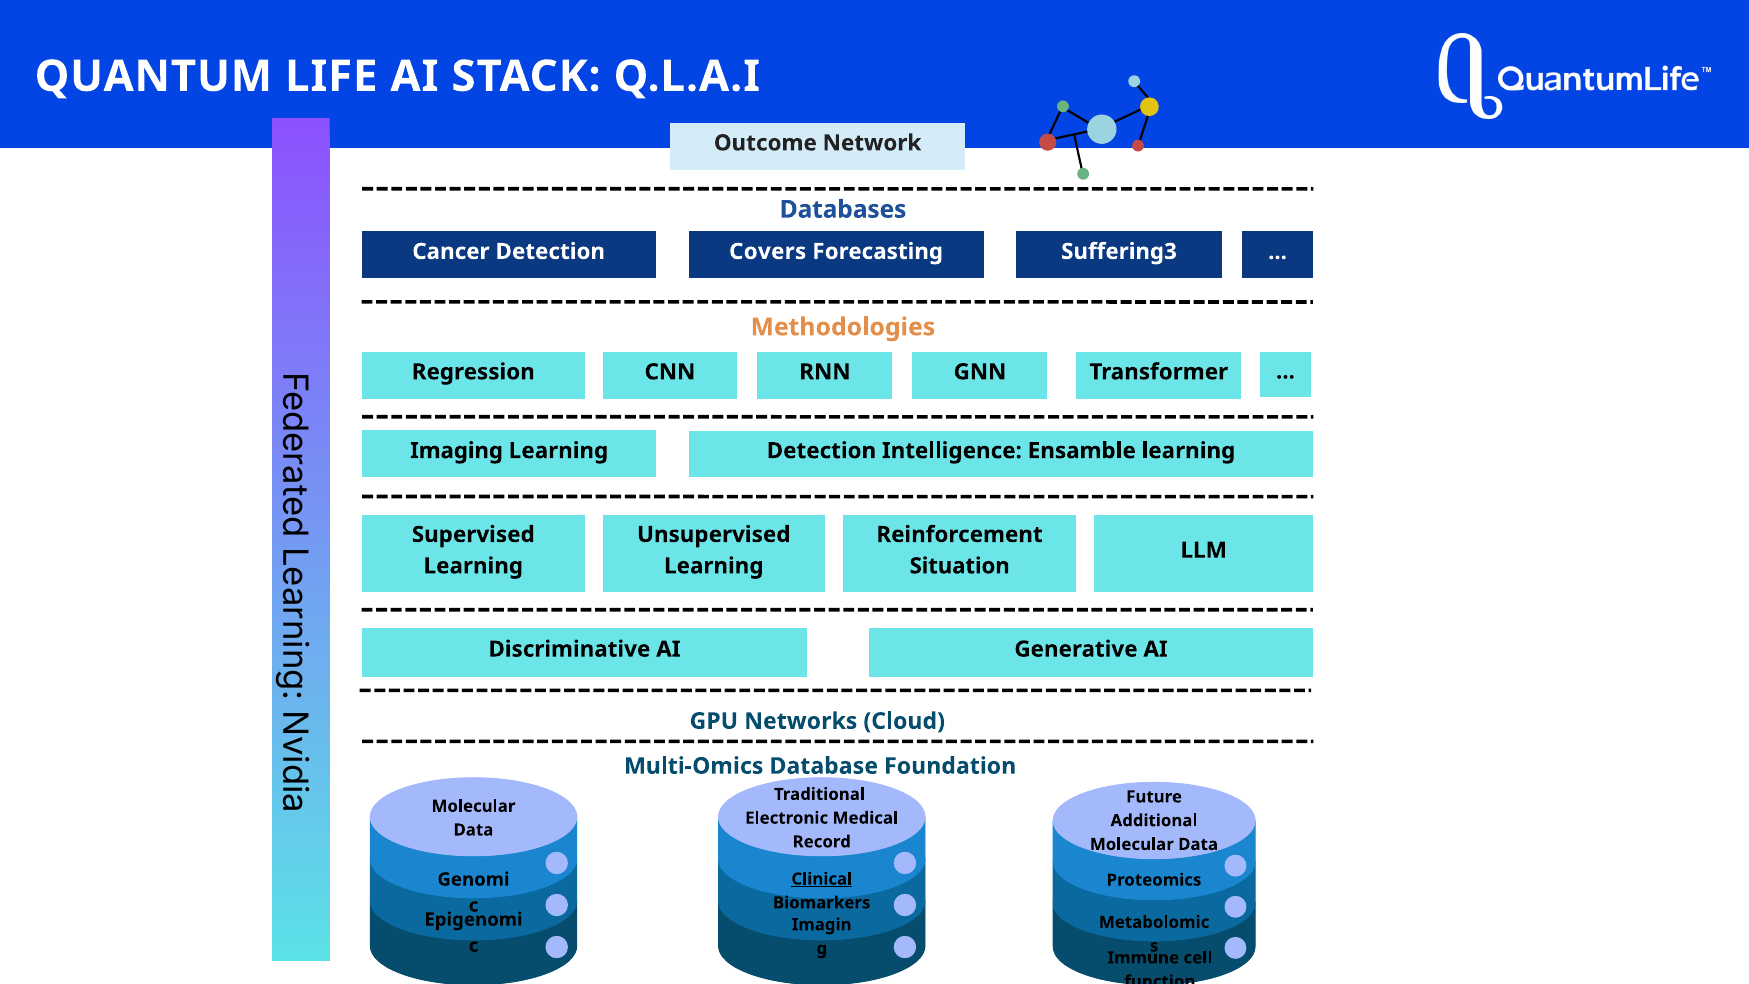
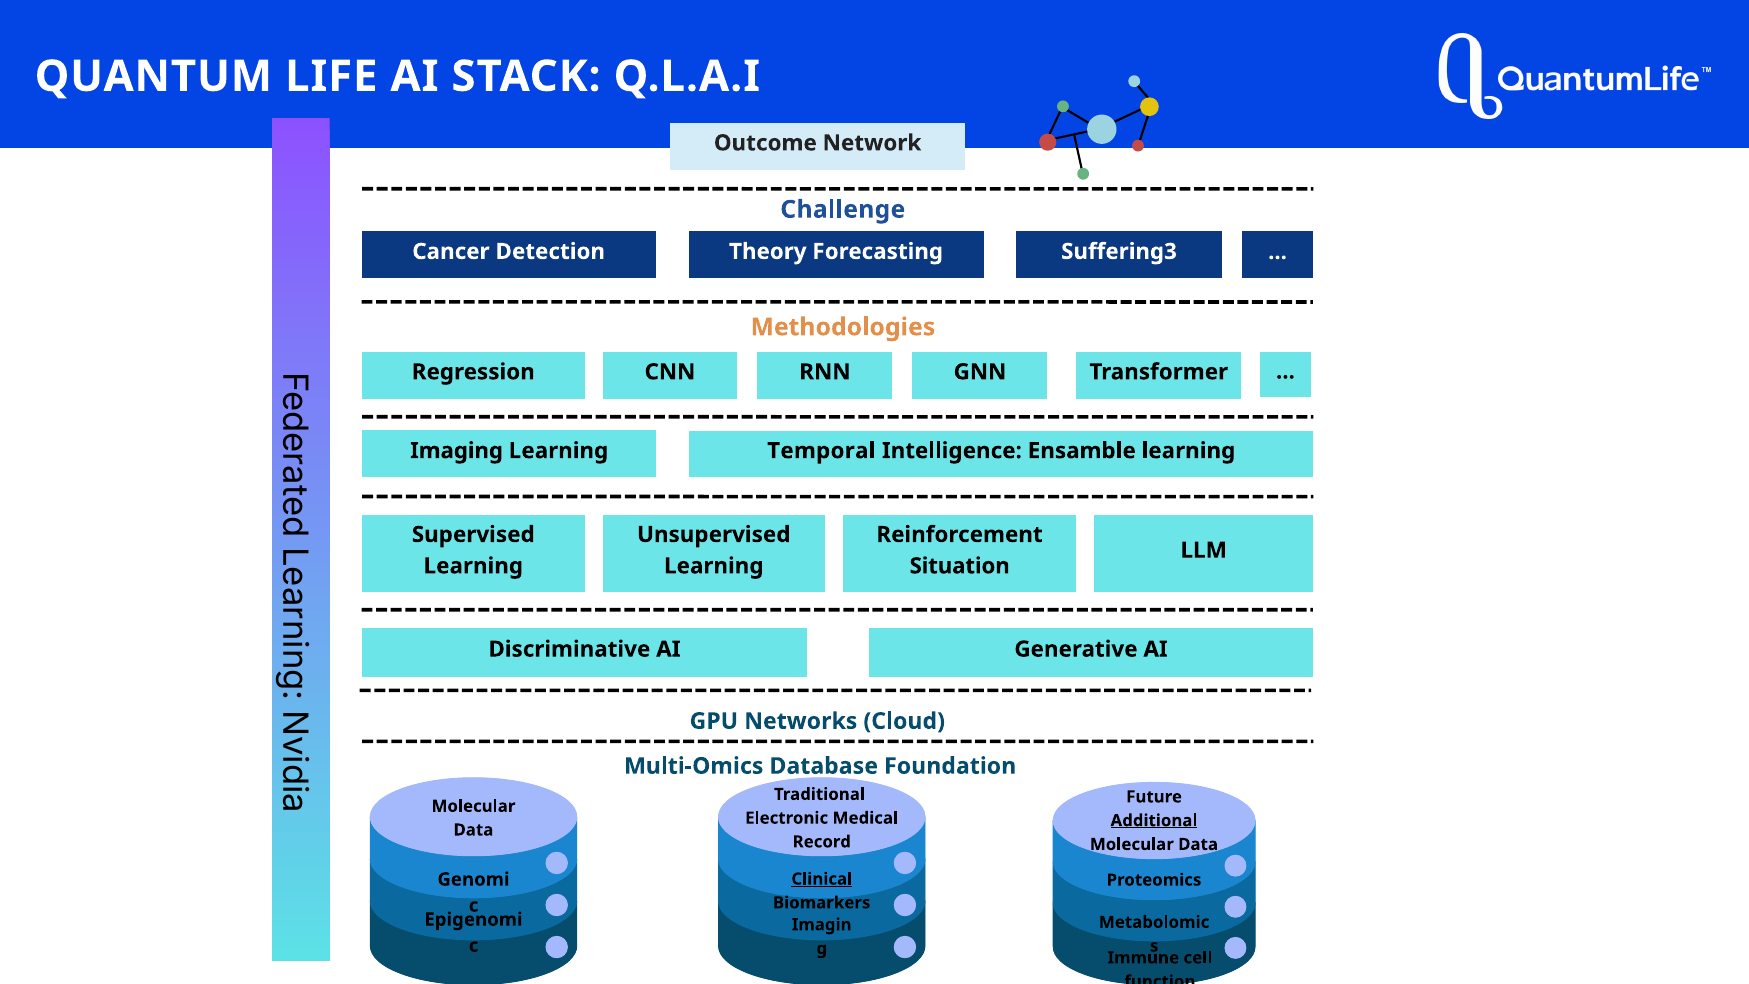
Databases: Databases -> Challenge
Covers: Covers -> Theory
Learning Detection: Detection -> Temporal
Additional underline: none -> present
